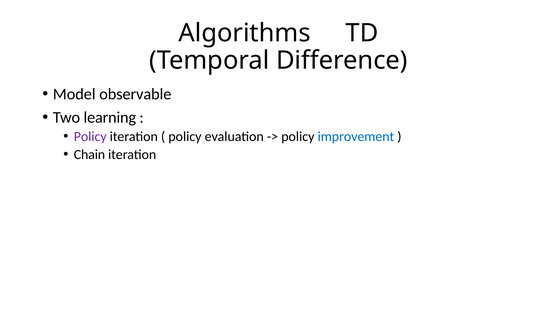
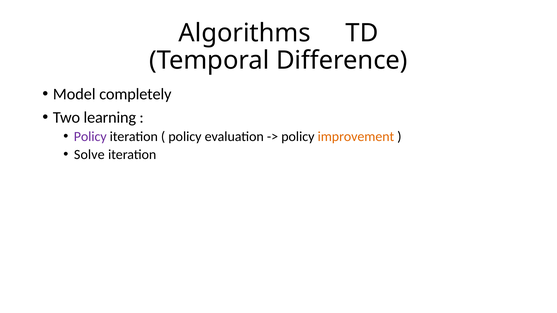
observable: observable -> completely
improvement colour: blue -> orange
Chain: Chain -> Solve
